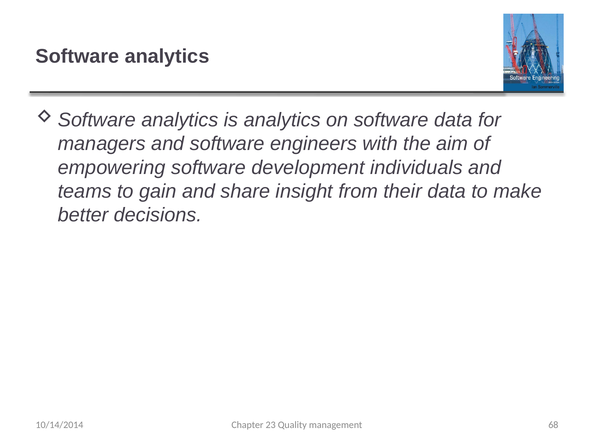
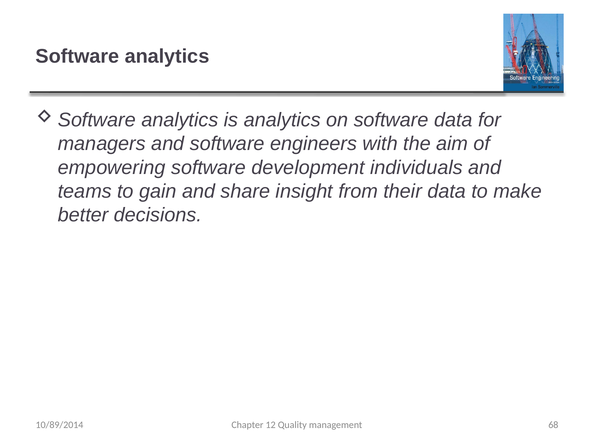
23: 23 -> 12
10/14/2014: 10/14/2014 -> 10/89/2014
